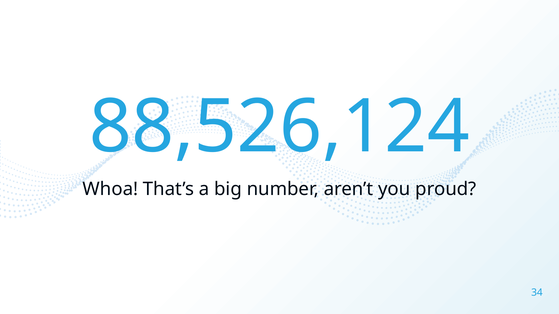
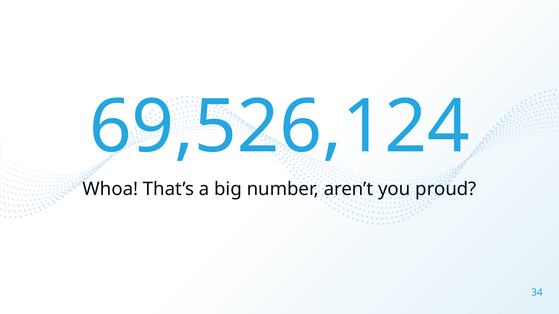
88,526,124: 88,526,124 -> 69,526,124
